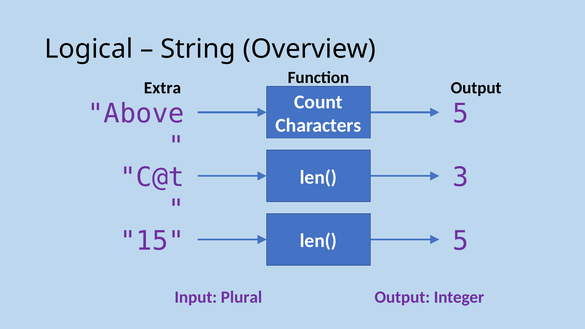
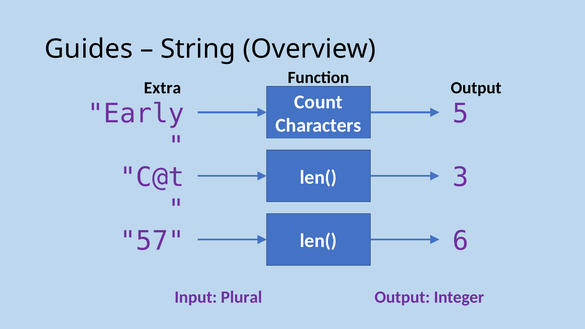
Logical: Logical -> Guides
Above: Above -> Early
15: 15 -> 57
len( 5: 5 -> 6
